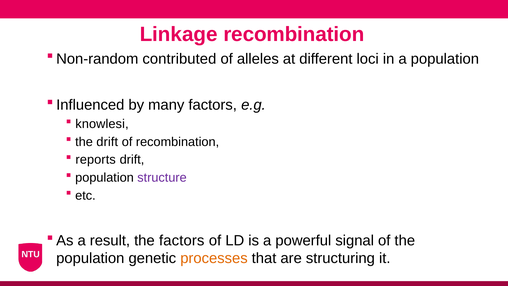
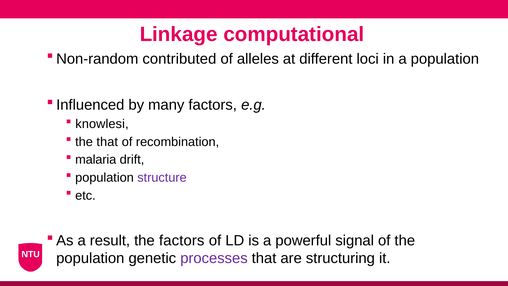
Linkage recombination: recombination -> computational
the drift: drift -> that
reports: reports -> malaria
processes colour: orange -> purple
